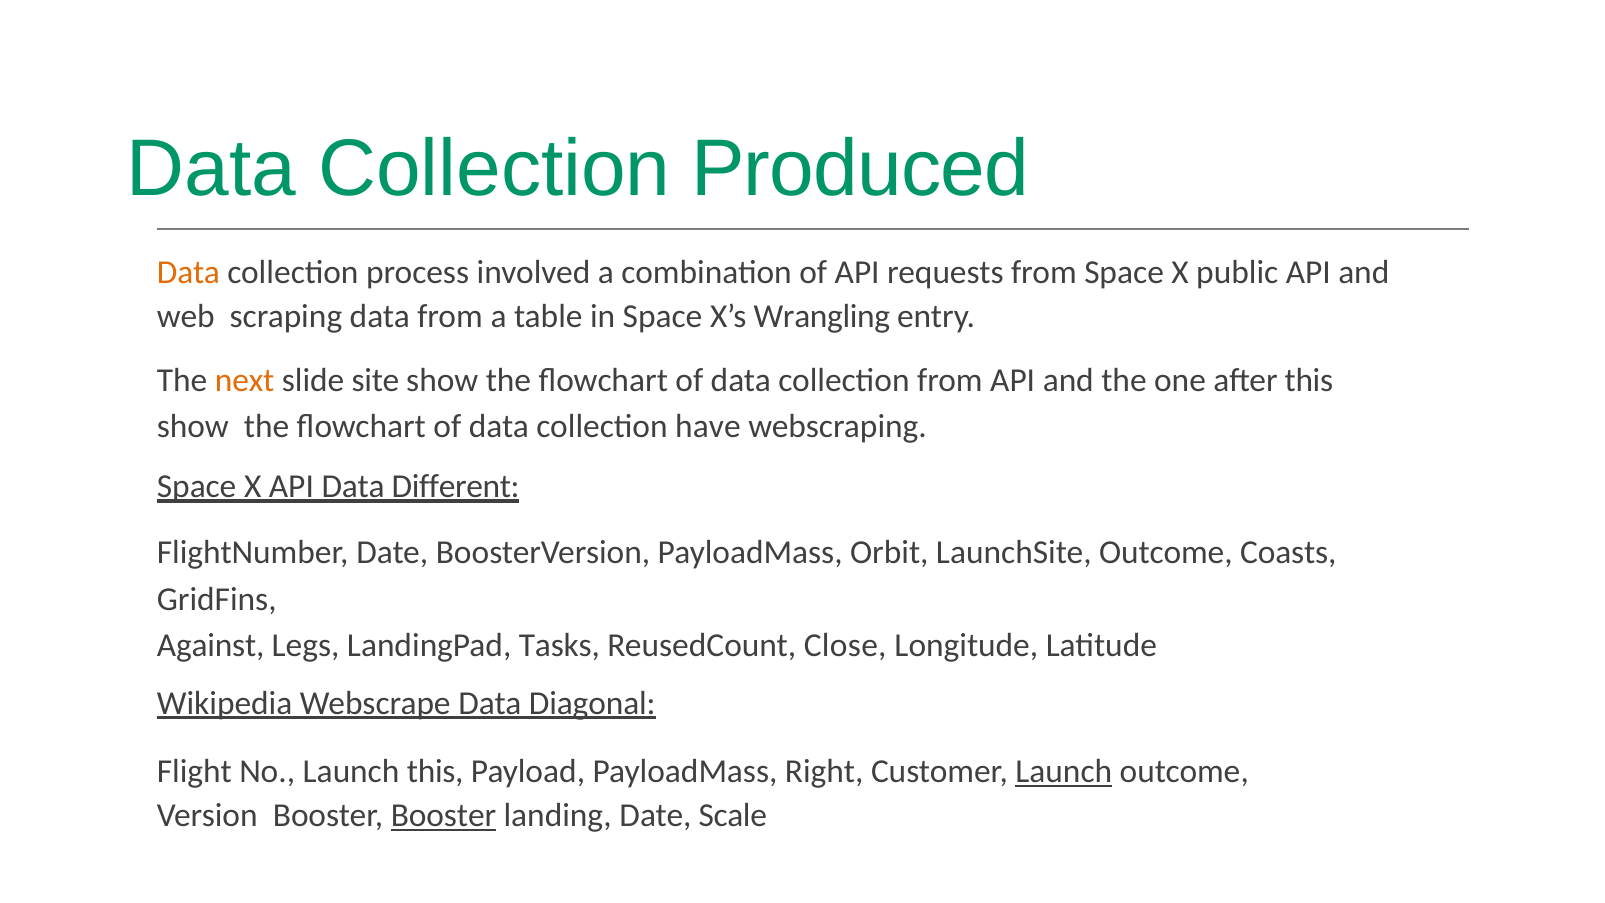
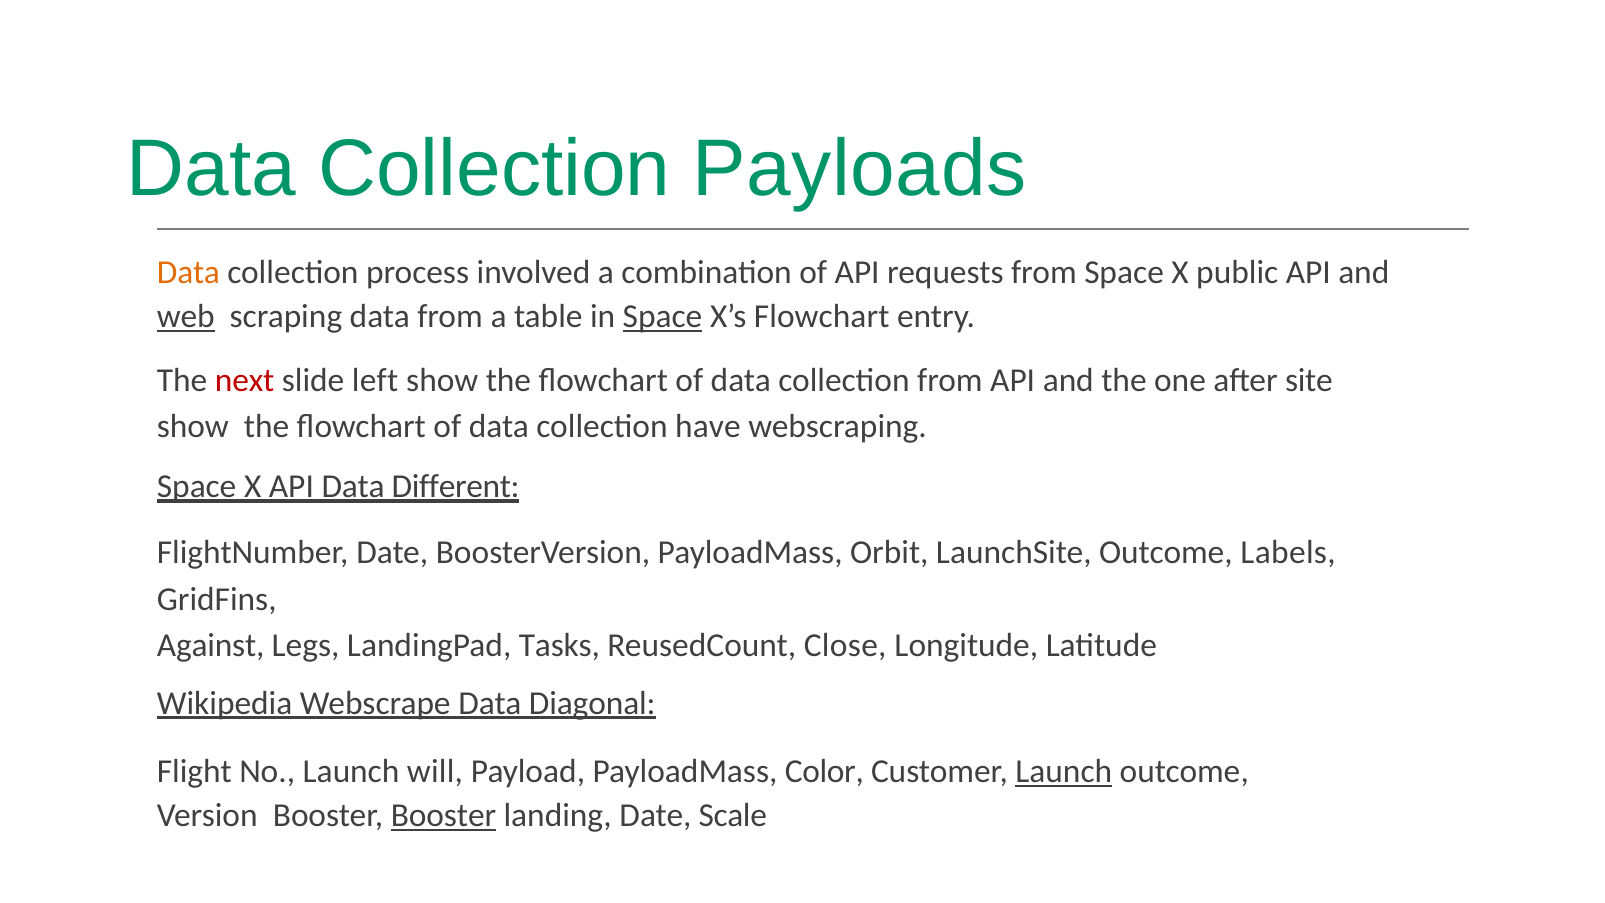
Produced: Produced -> Payloads
web underline: none -> present
Space at (663, 316) underline: none -> present
X’s Wrangling: Wrangling -> Flowchart
next colour: orange -> red
site: site -> left
after this: this -> site
Coasts: Coasts -> Labels
Launch this: this -> will
Right: Right -> Color
